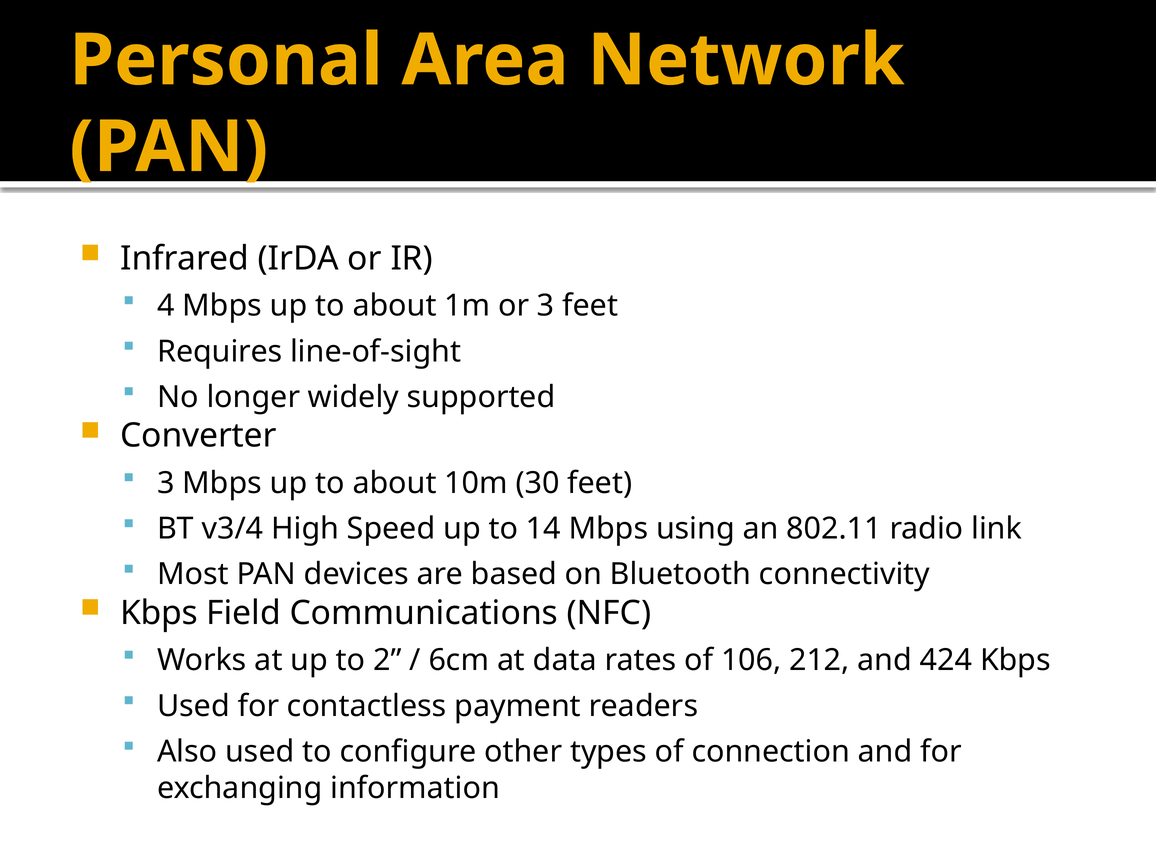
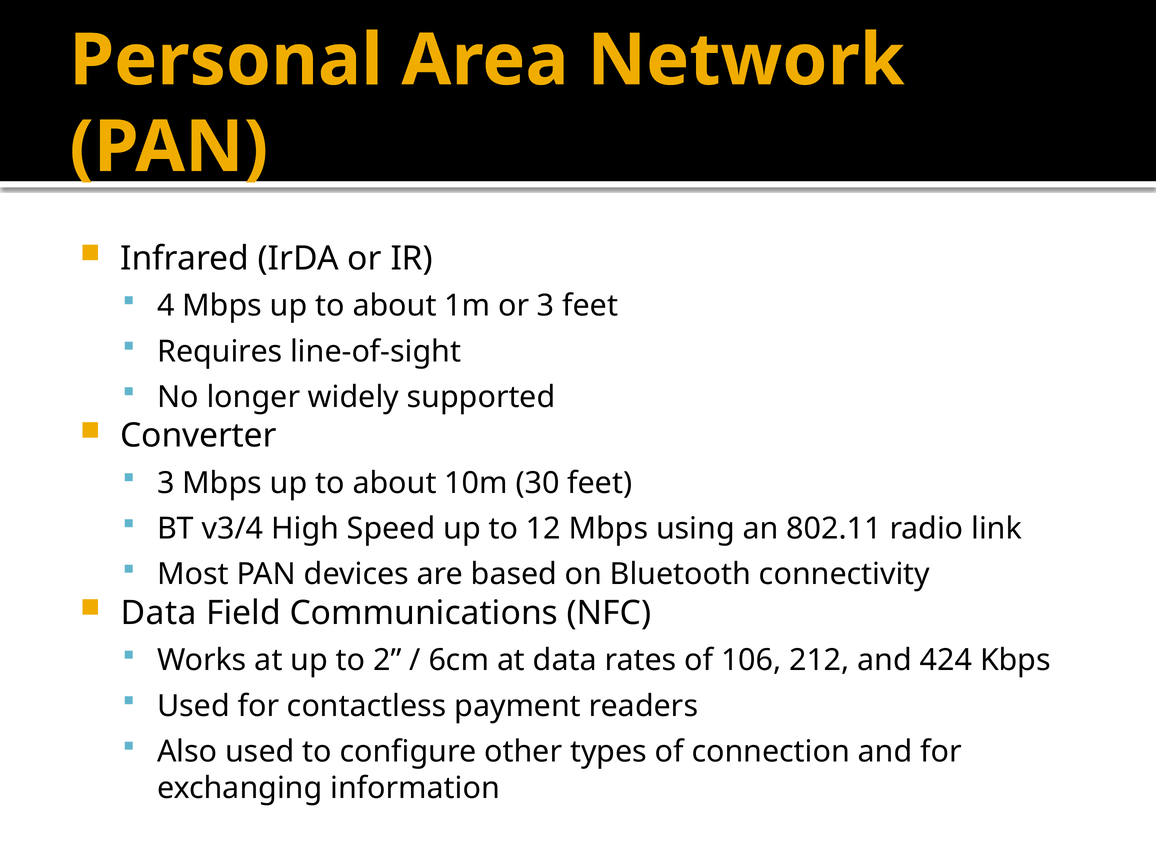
14: 14 -> 12
Kbps at (159, 613): Kbps -> Data
